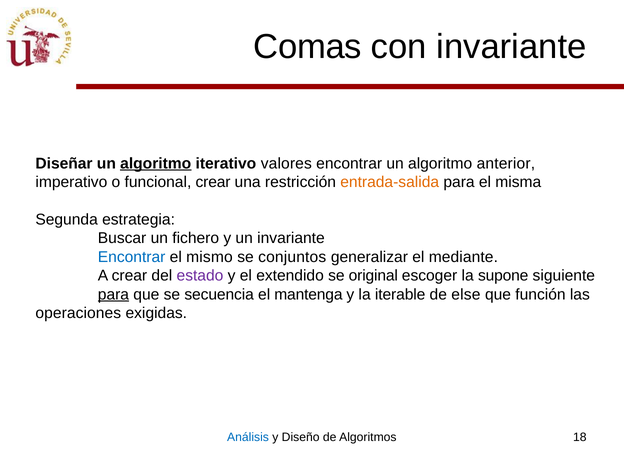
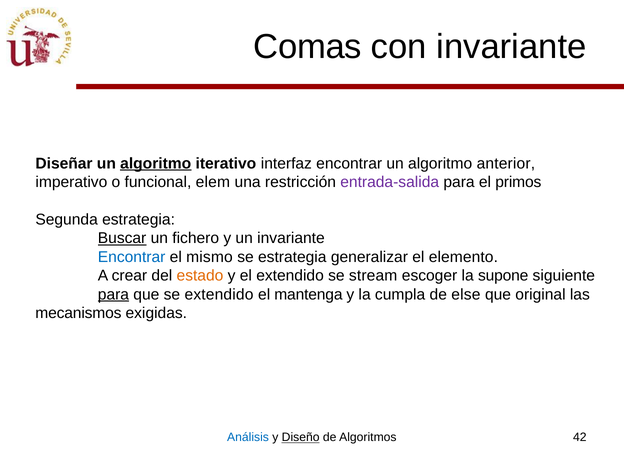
valores: valores -> interfaz
funcional crear: crear -> elem
entrada-salida colour: orange -> purple
misma: misma -> primos
Buscar underline: none -> present
se conjuntos: conjuntos -> estrategia
mediante: mediante -> elemento
estado colour: purple -> orange
original: original -> stream
se secuencia: secuencia -> extendido
iterable: iterable -> cumpla
función: función -> original
operaciones: operaciones -> mecanismos
Diseño underline: none -> present
18: 18 -> 42
